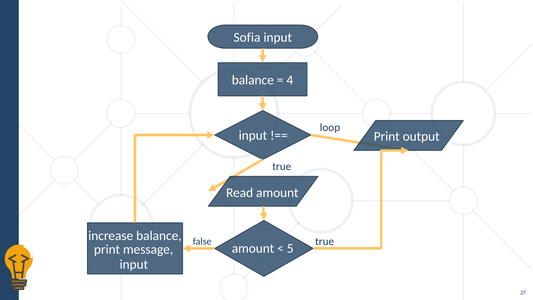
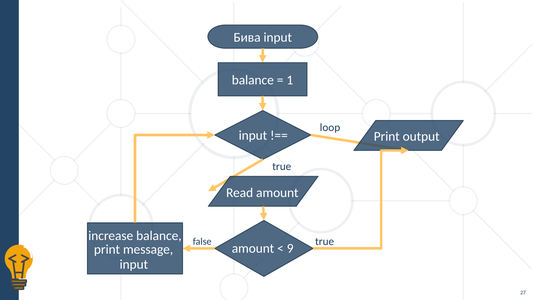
Sofia: Sofia -> Бива
4: 4 -> 1
5: 5 -> 9
